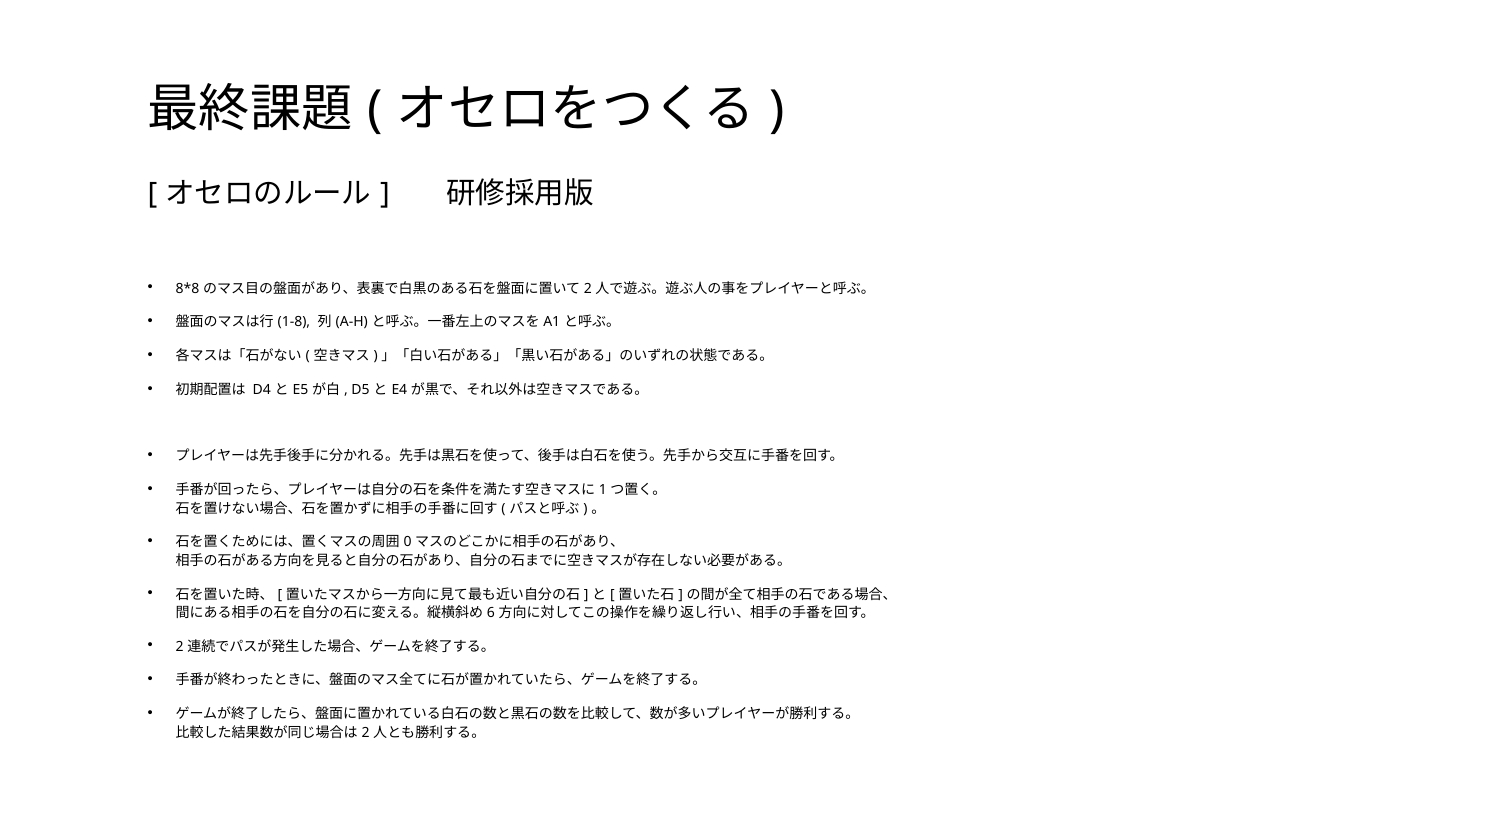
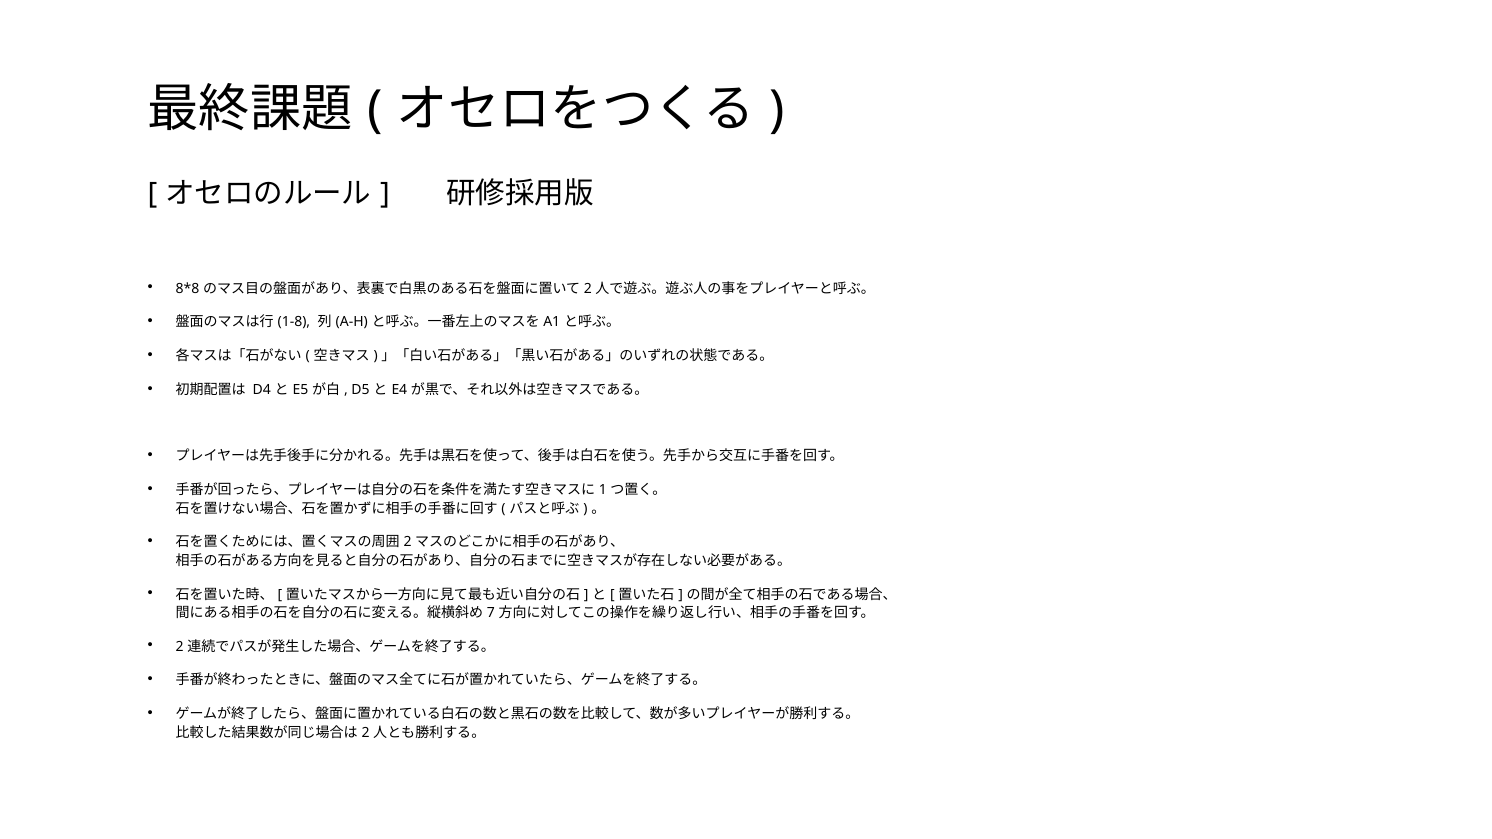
0 at (408, 542): 0 -> 2
6: 6 -> 7
